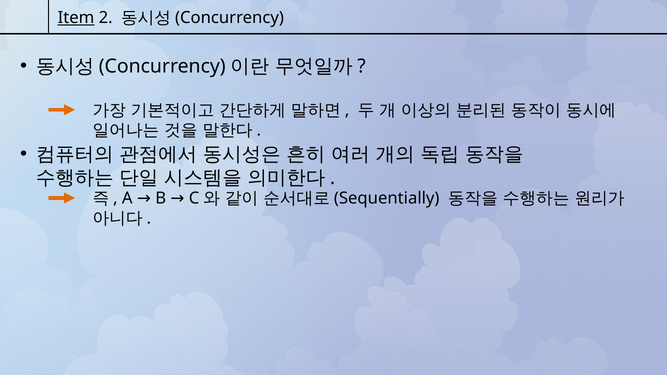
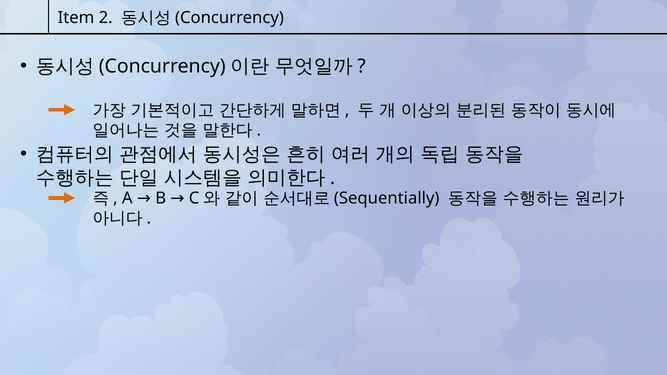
Item underline: present -> none
